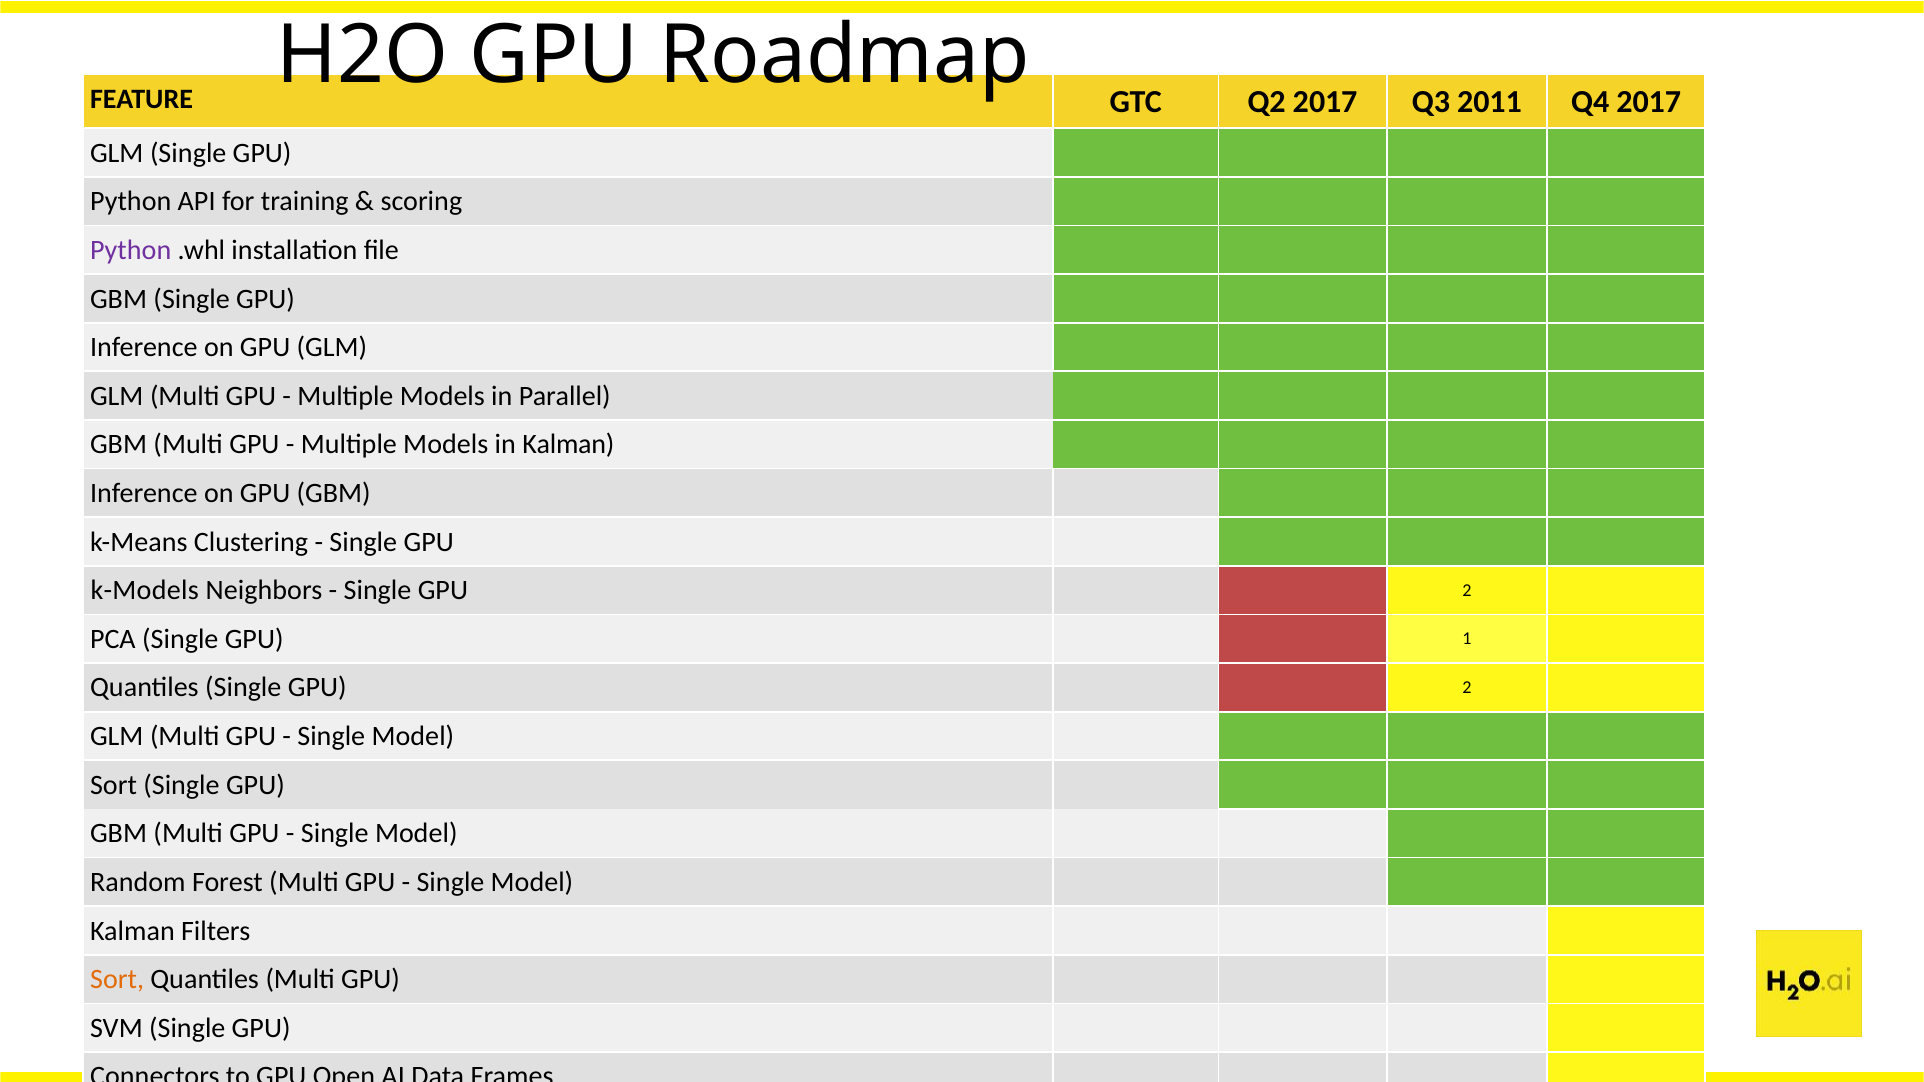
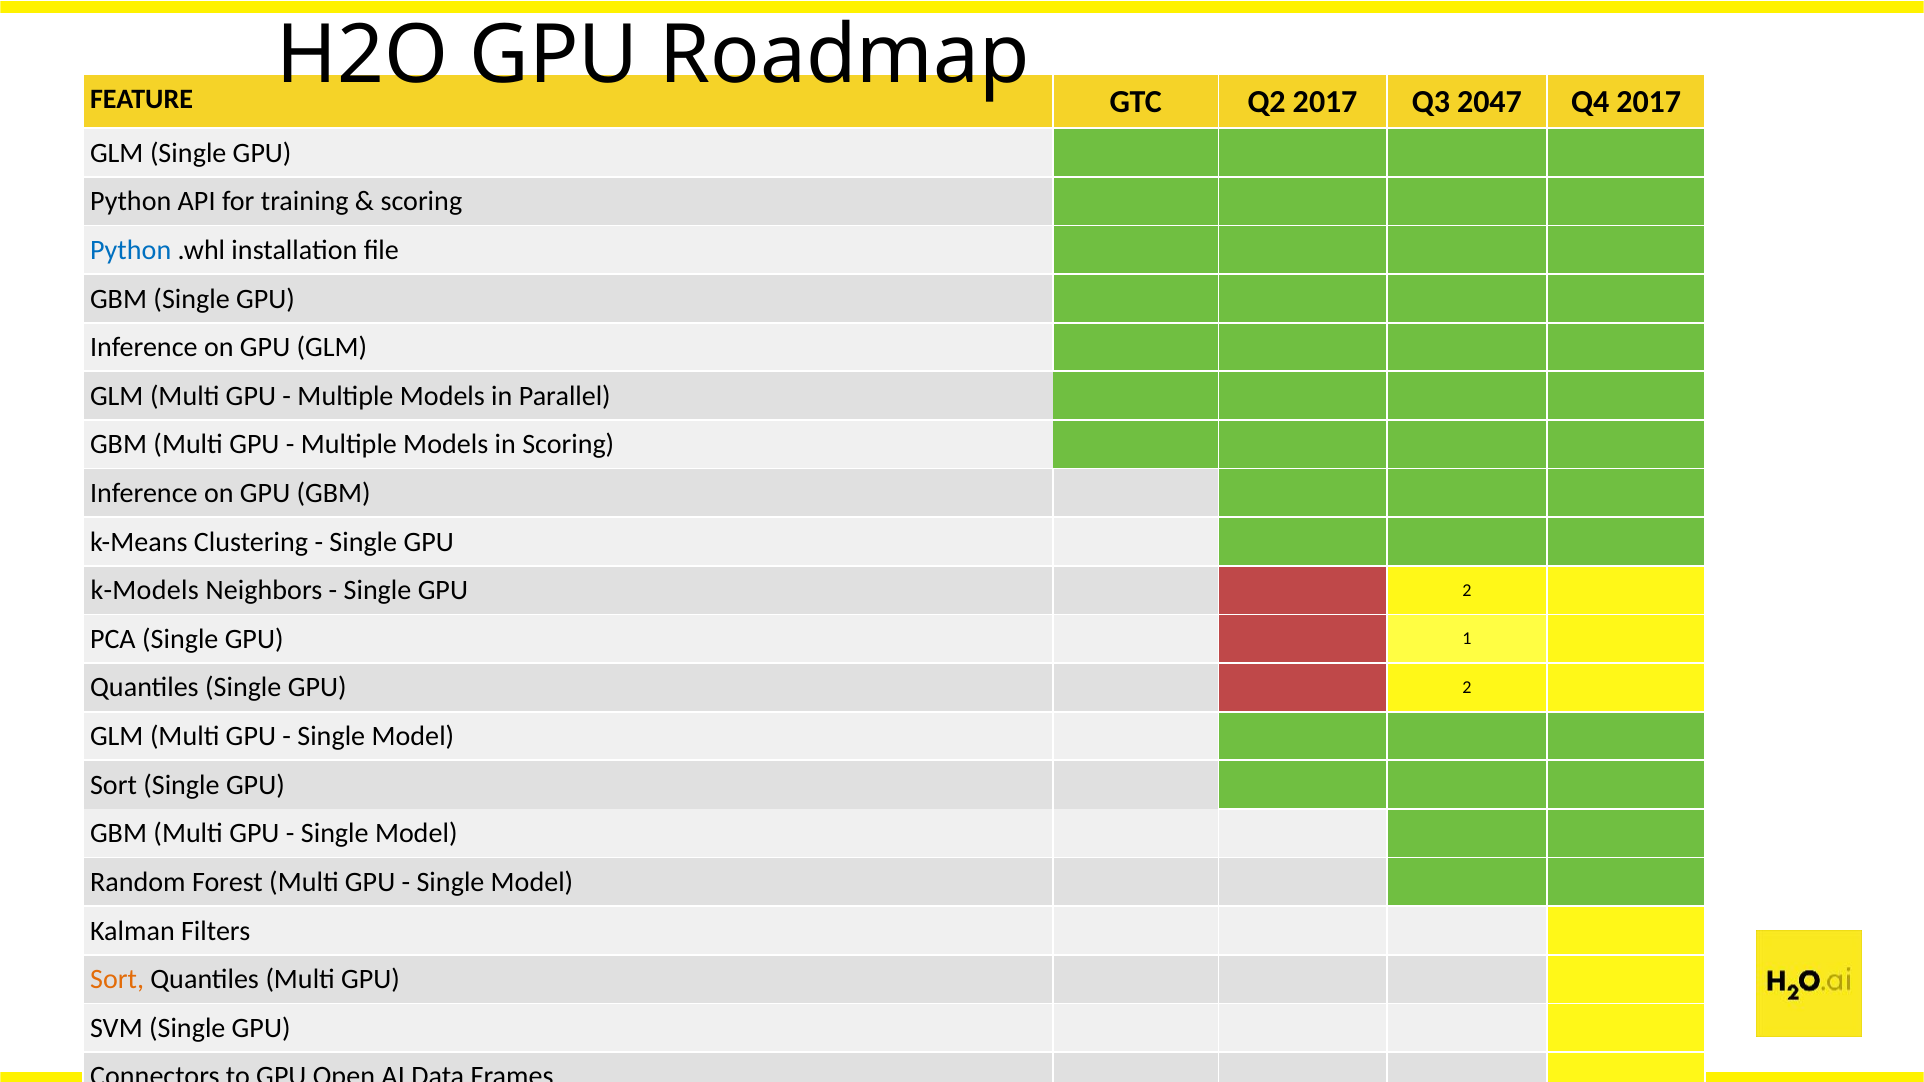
2011: 2011 -> 2047
Python at (131, 250) colour: purple -> blue
in Kalman: Kalman -> Scoring
